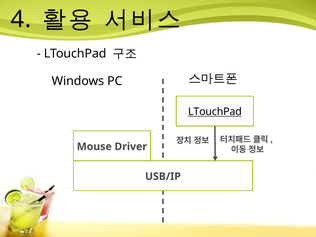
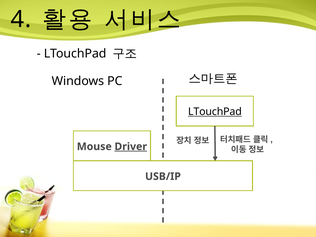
Driver underline: none -> present
